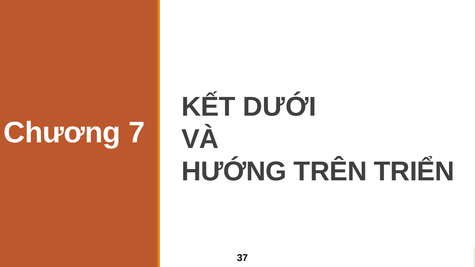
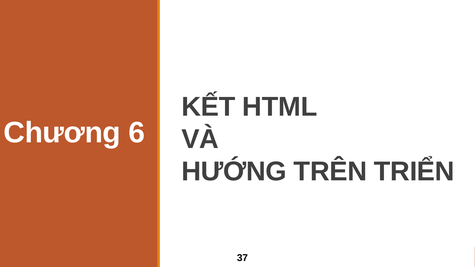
DƯỚI: DƯỚI -> HTML
7: 7 -> 6
